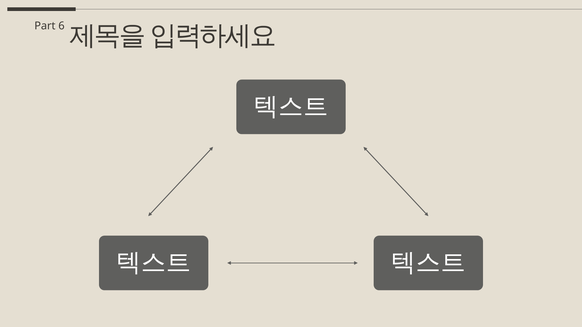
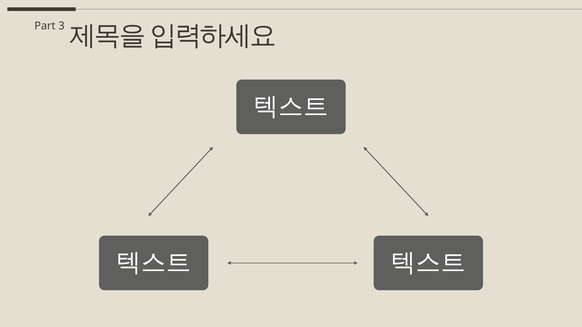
6: 6 -> 3
